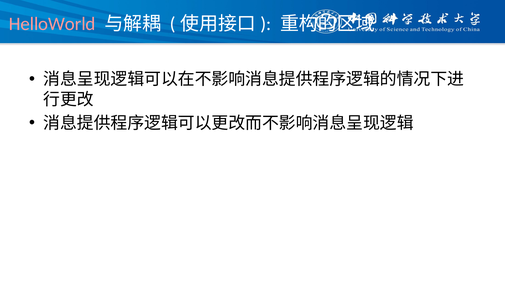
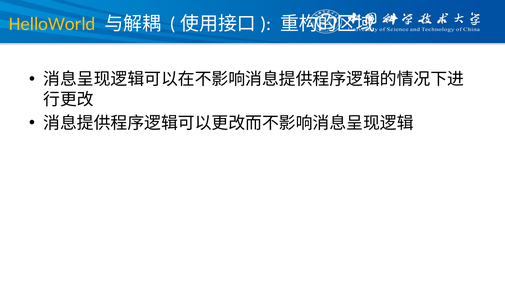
HelloWorld colour: pink -> yellow
